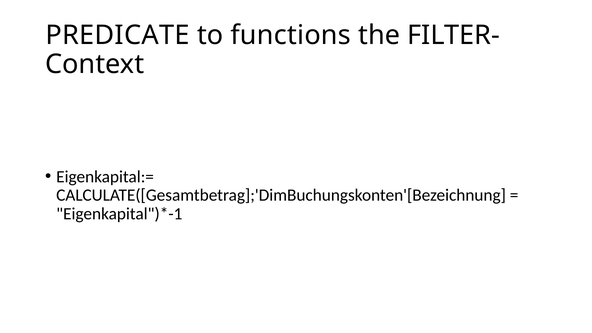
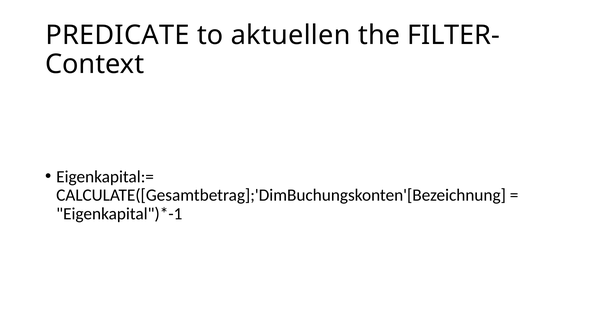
functions: functions -> aktuellen
